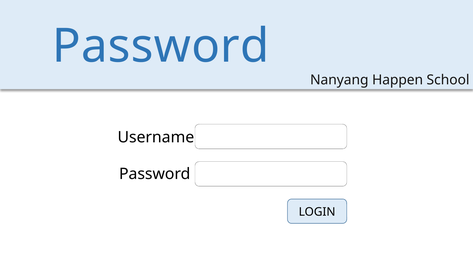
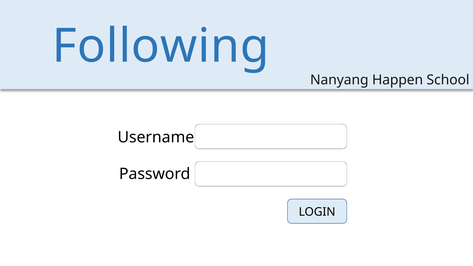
Password at (161, 46): Password -> Following
